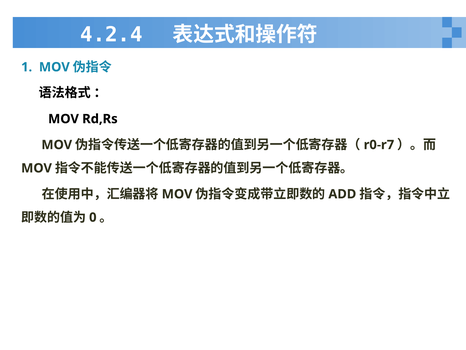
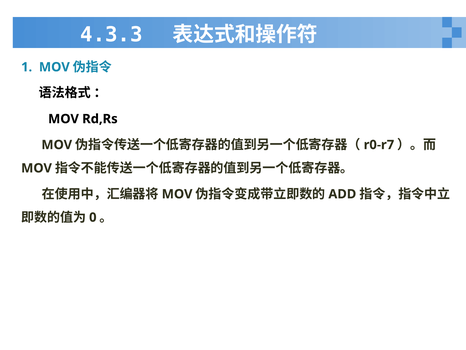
4.2.4: 4.2.4 -> 4.3.3
